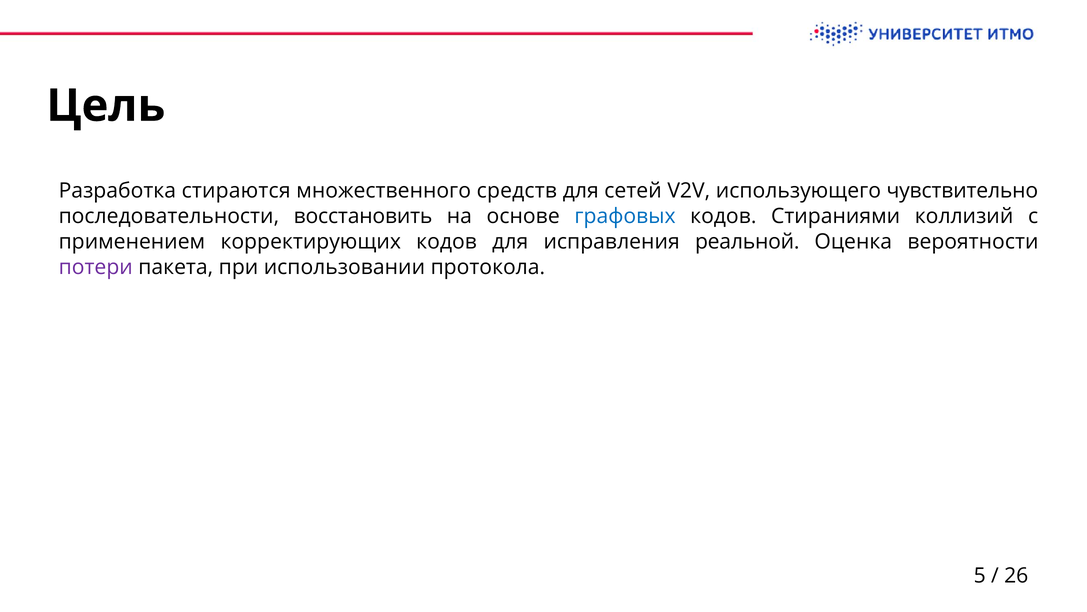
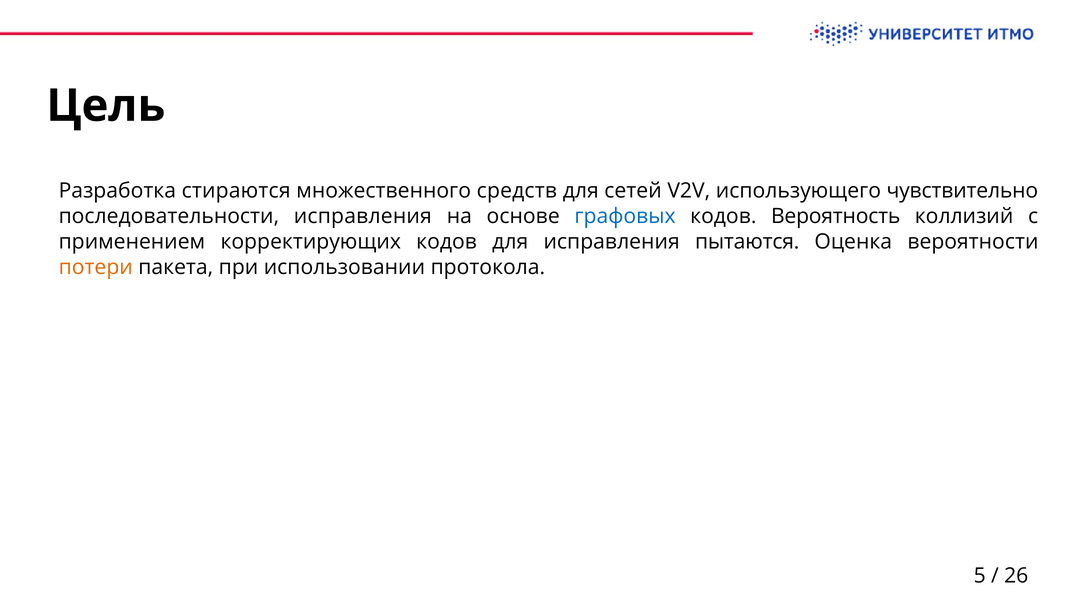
последовательности восстановить: восстановить -> исправления
Стираниями: Стираниями -> Вероятность
реальной: реальной -> пытаются
потери colour: purple -> orange
